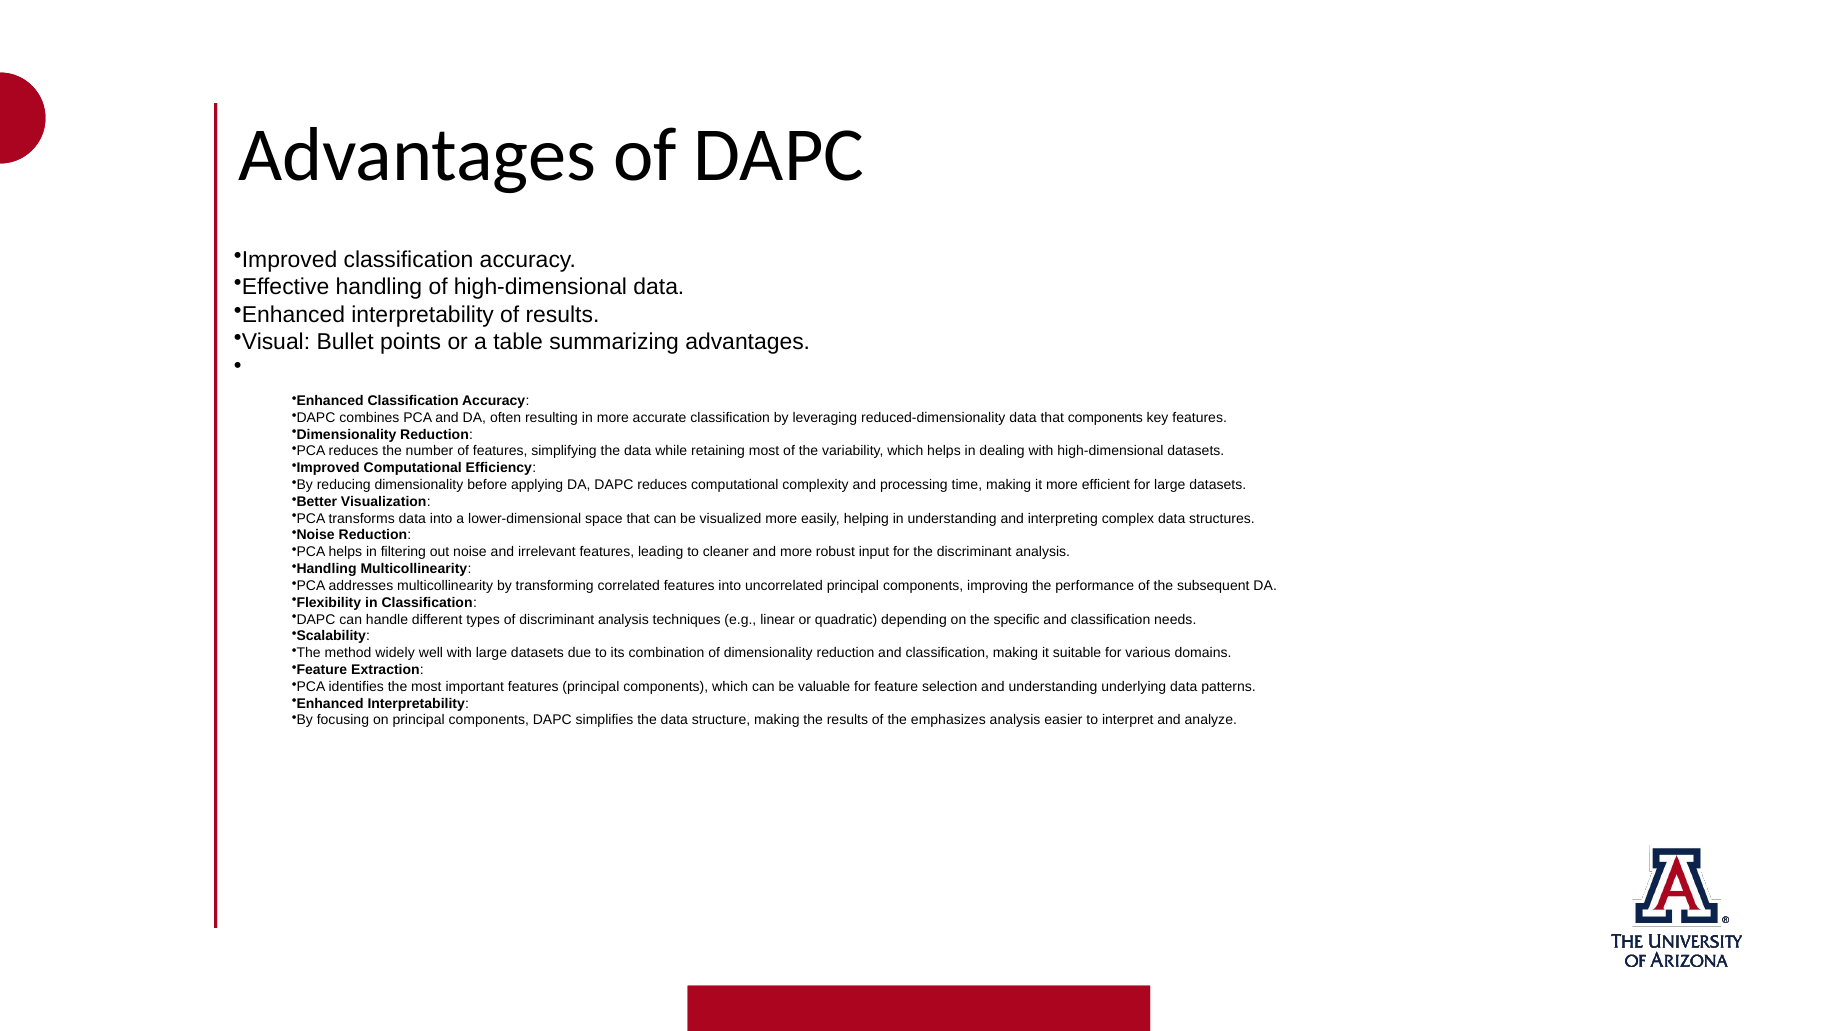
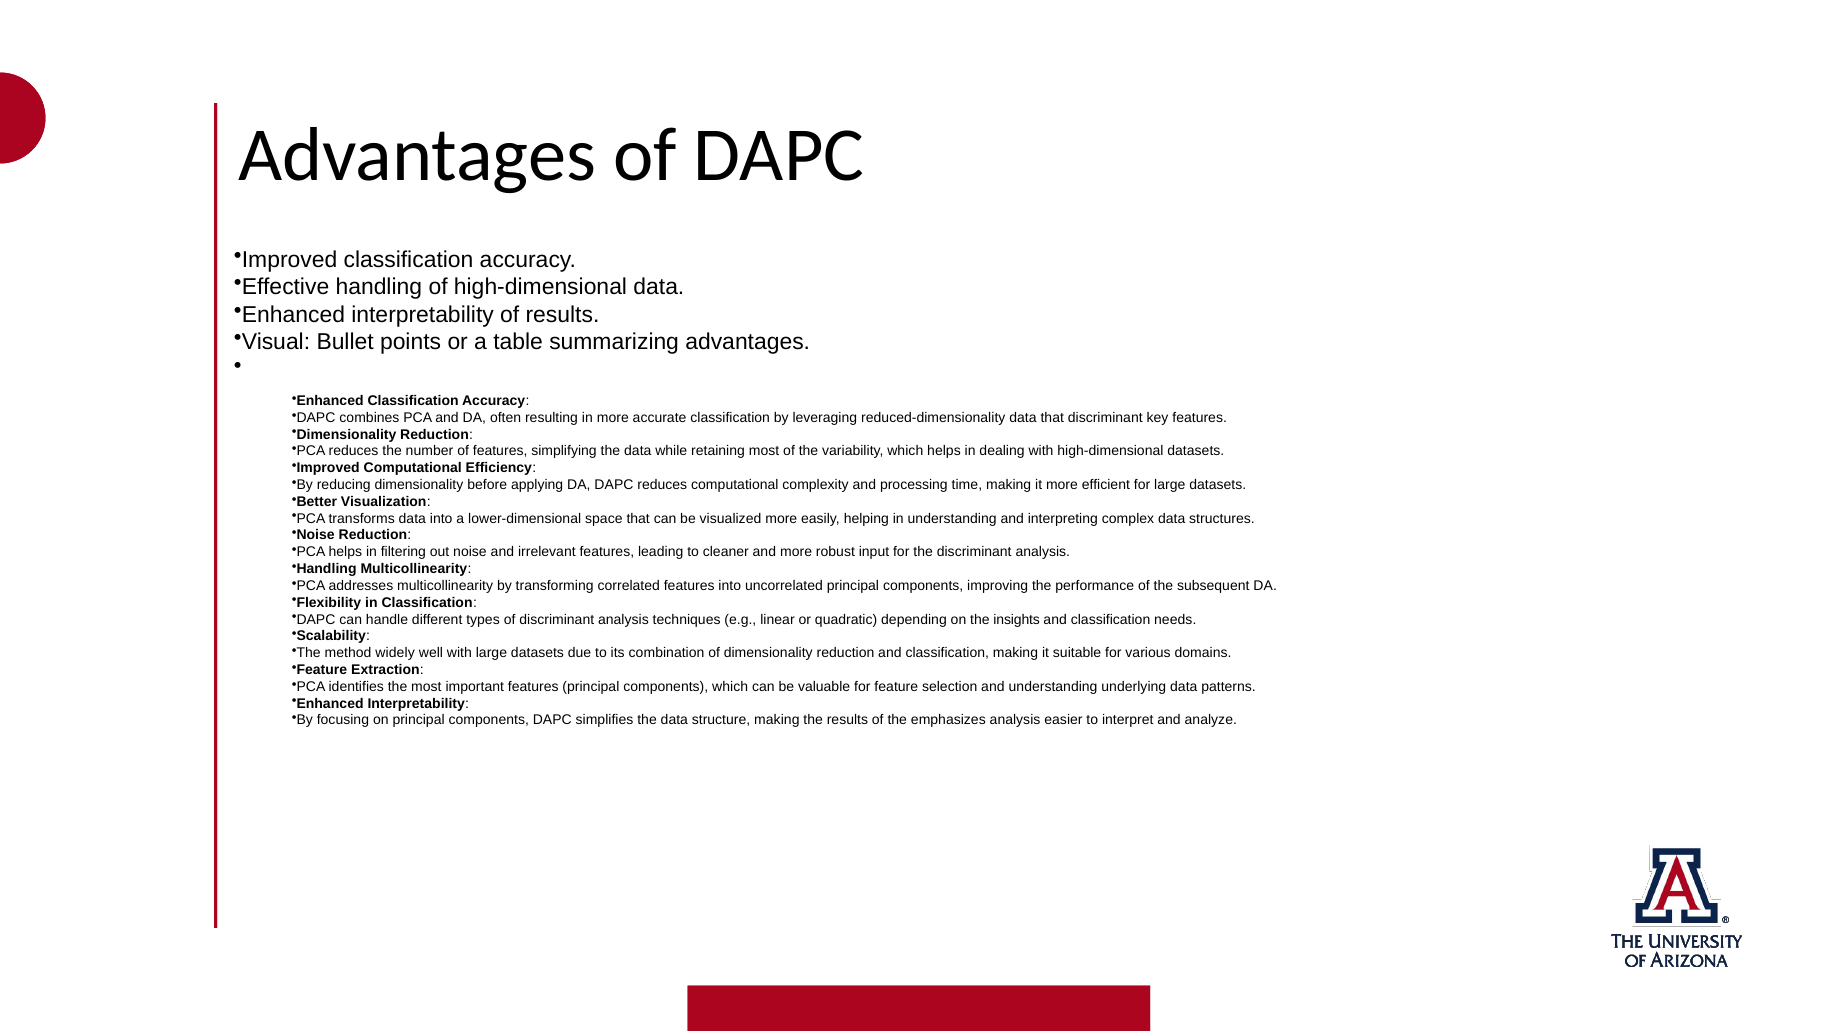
that components: components -> discriminant
specific: specific -> insights
